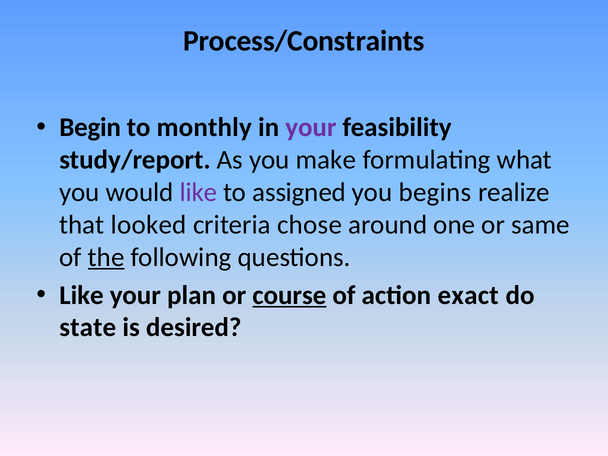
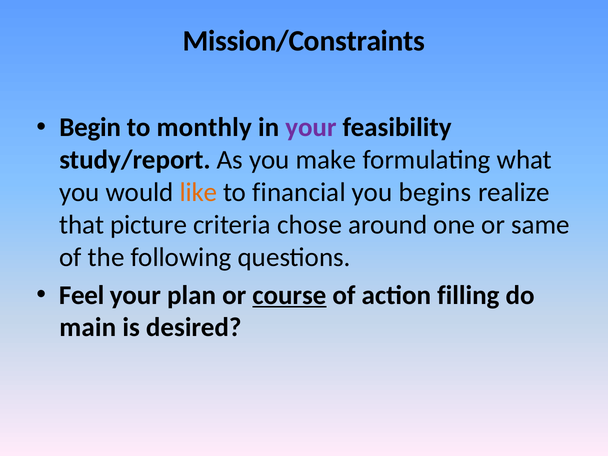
Process/Constraints: Process/Constraints -> Mission/Constraints
like at (199, 192) colour: purple -> orange
assigned: assigned -> financial
looked: looked -> picture
the underline: present -> none
Like at (82, 295): Like -> Feel
exact: exact -> filling
state: state -> main
